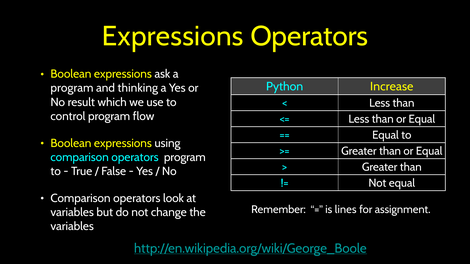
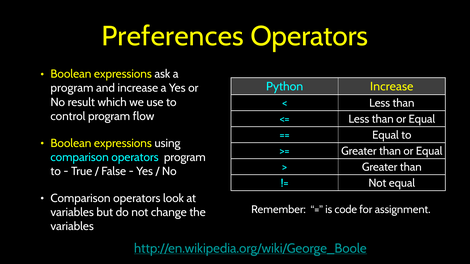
Expressions at (173, 36): Expressions -> Preferences
and thinking: thinking -> increase
lines: lines -> code
